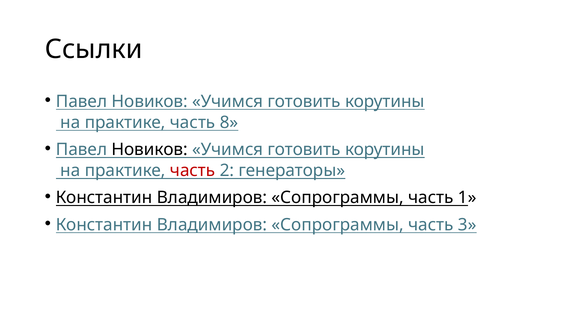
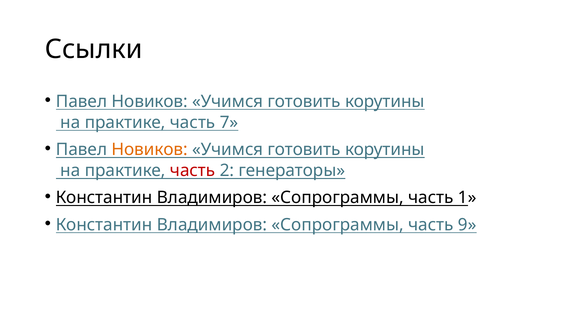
8: 8 -> 7
Новиков at (150, 149) colour: black -> orange
3: 3 -> 9
